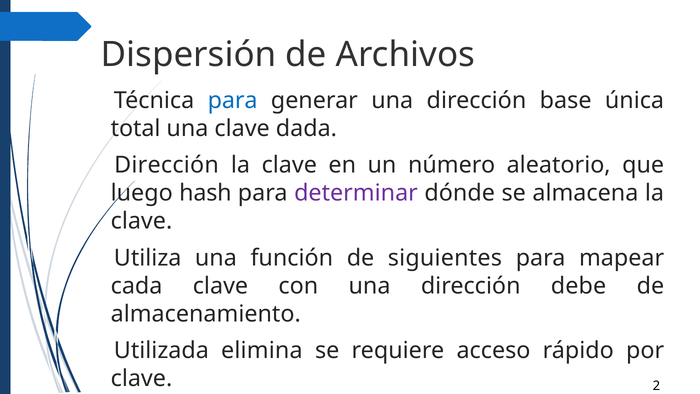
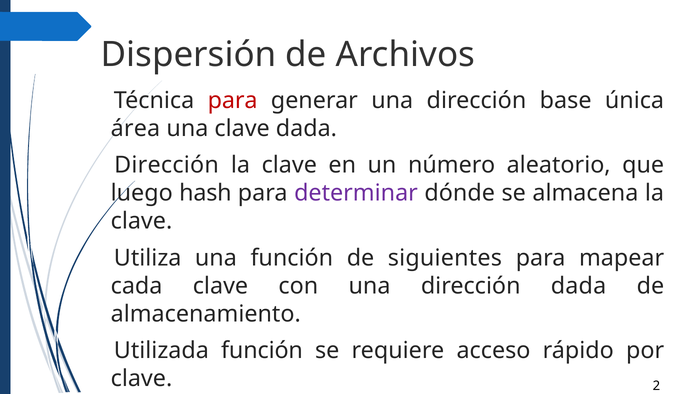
para at (233, 100) colour: blue -> red
total: total -> área
dirección debe: debe -> dada
Utilizada elimina: elimina -> función
